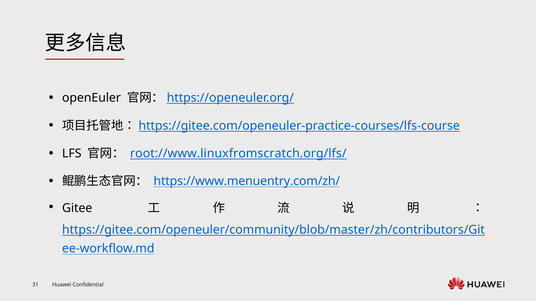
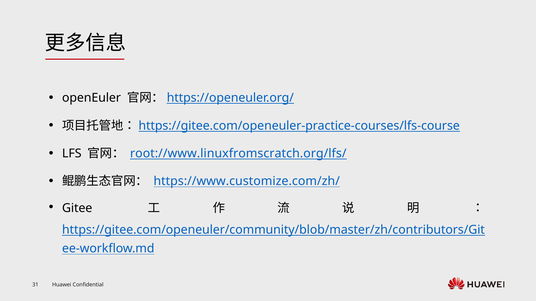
https://www.menuentry.com/zh/: https://www.menuentry.com/zh/ -> https://www.customize.com/zh/
